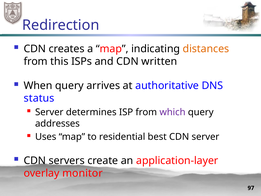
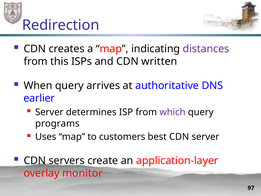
distances colour: orange -> purple
status: status -> earlier
addresses: addresses -> programs
residential: residential -> customers
